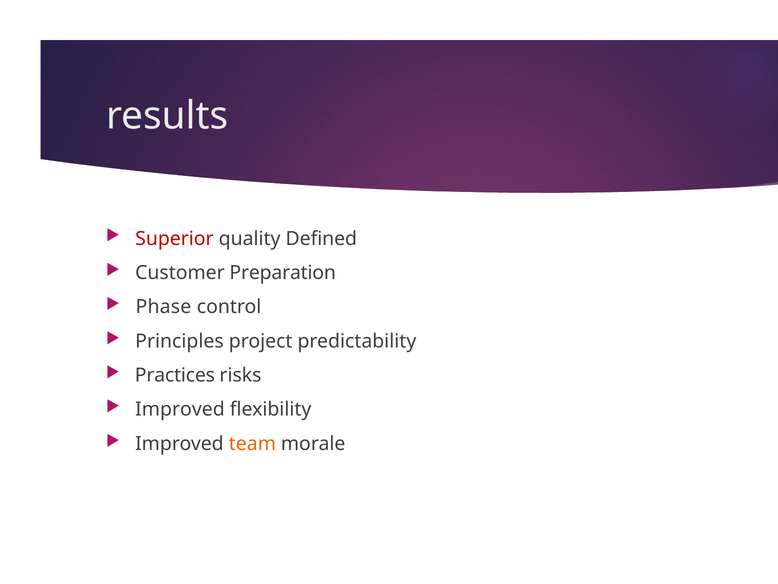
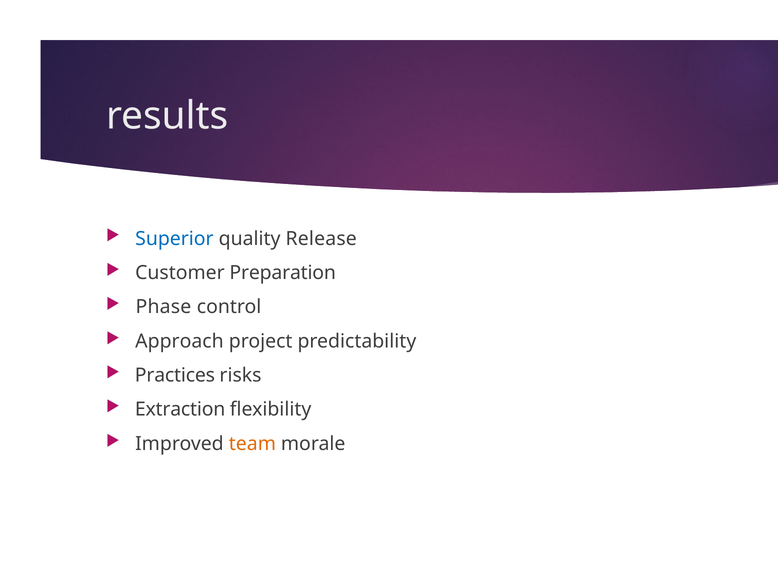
Superior colour: red -> blue
Defined: Defined -> Release
Principles: Principles -> Approach
Improved at (180, 409): Improved -> Extraction
